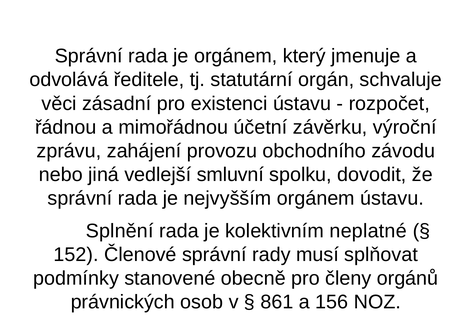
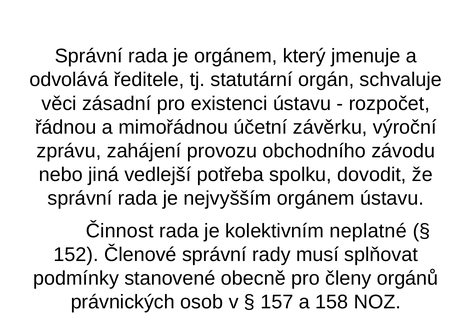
smluvní: smluvní -> potřeba
Splnění: Splnění -> Činnost
861: 861 -> 157
156: 156 -> 158
